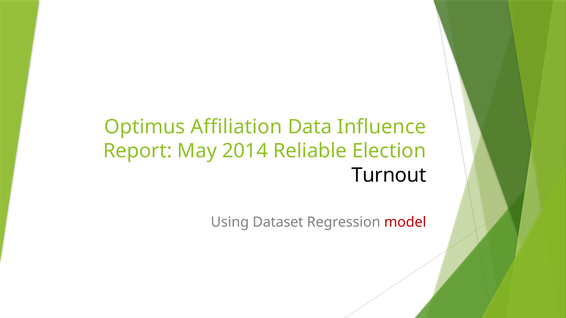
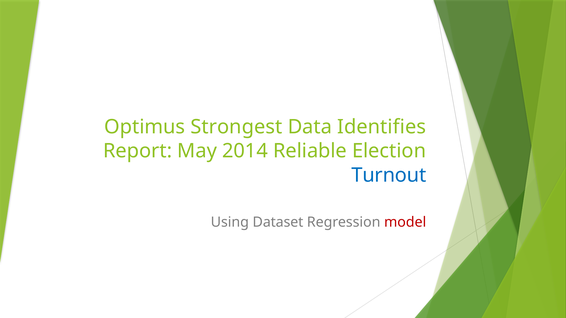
Affiliation: Affiliation -> Strongest
Influence: Influence -> Identifies
Turnout colour: black -> blue
